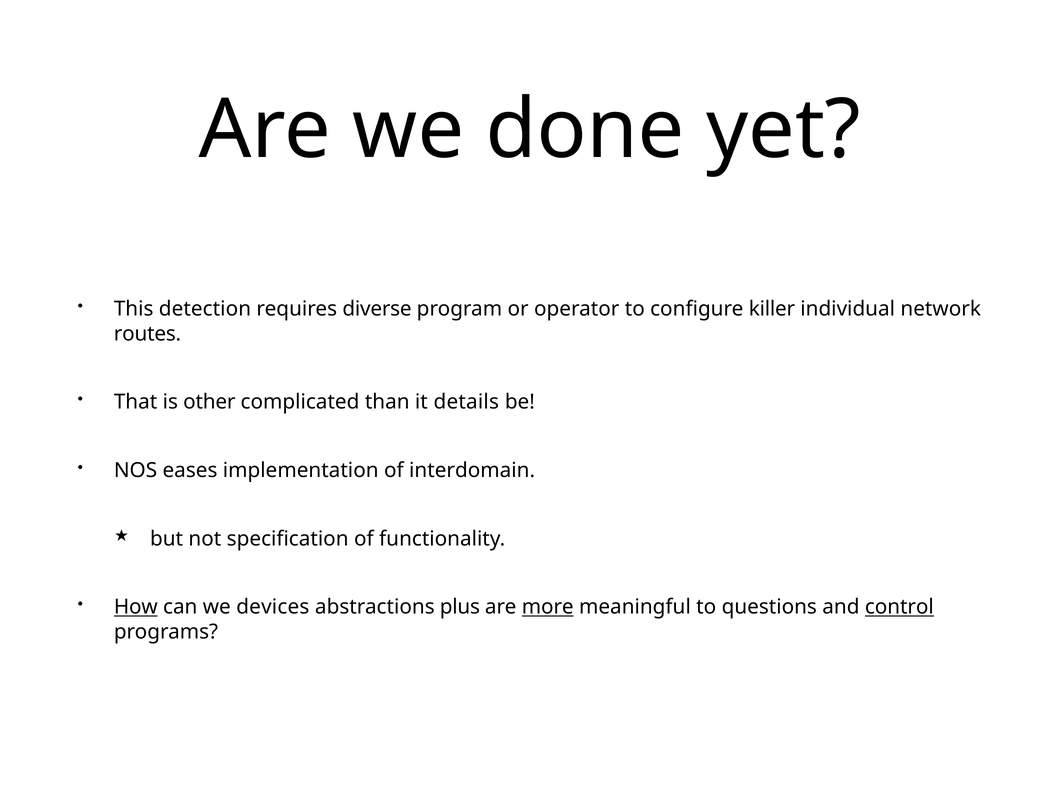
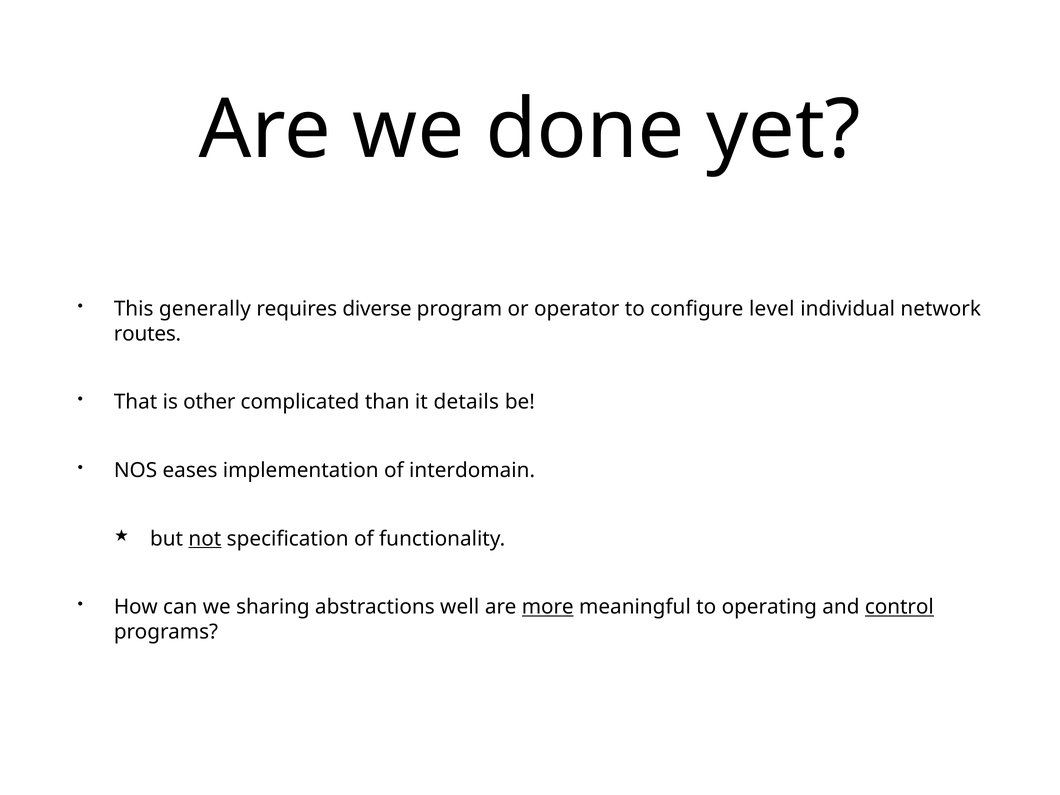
detection: detection -> generally
killer: killer -> level
not underline: none -> present
How underline: present -> none
devices: devices -> sharing
plus: plus -> well
questions: questions -> operating
